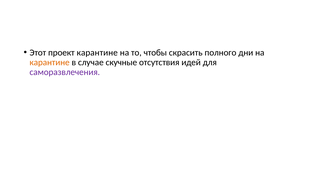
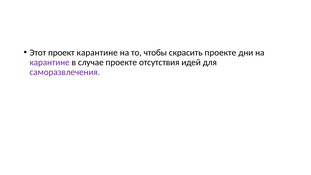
скрасить полного: полного -> проекте
карантине at (50, 62) colour: orange -> purple
случае скучные: скучные -> проекте
